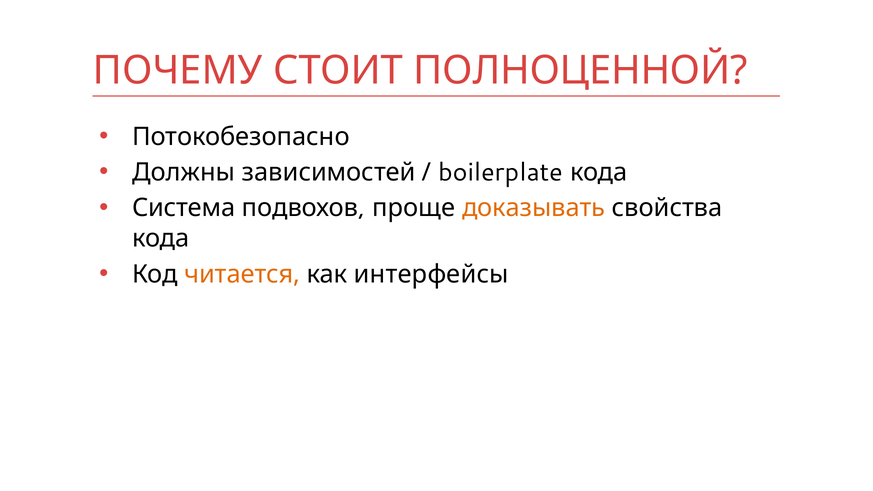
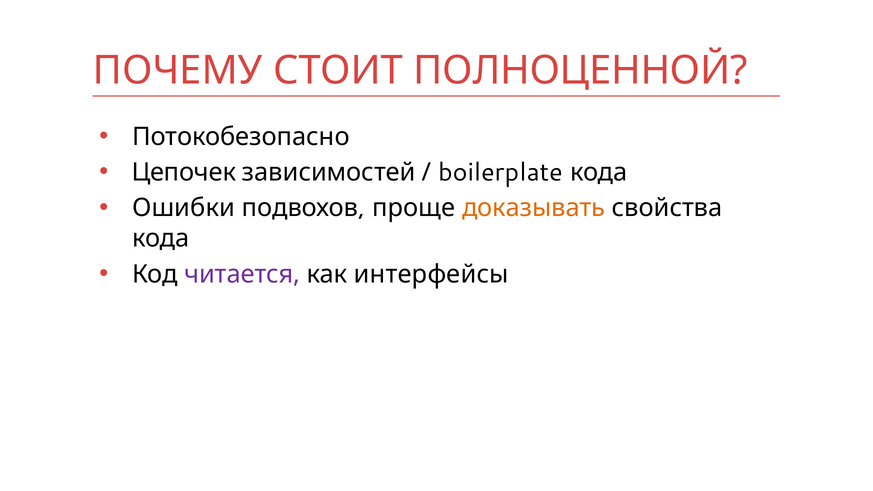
Должны: Должны -> Цепочек
Система: Система -> Ошибки
читается colour: orange -> purple
